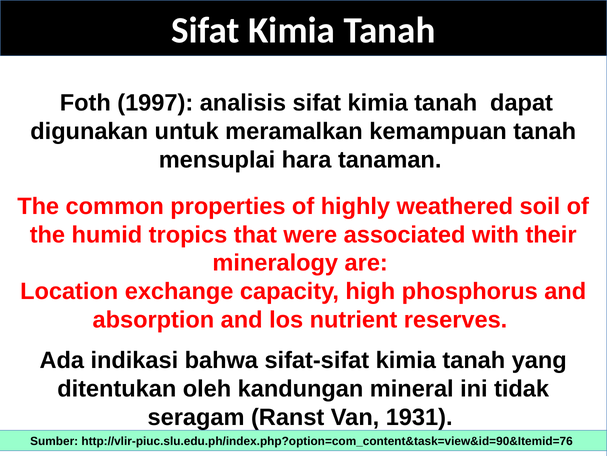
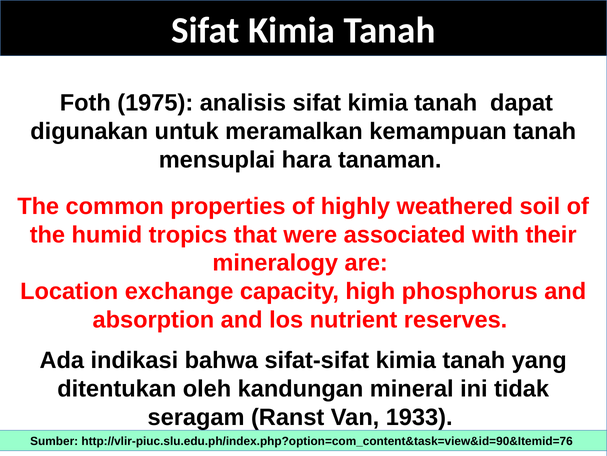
1997: 1997 -> 1975
1931: 1931 -> 1933
